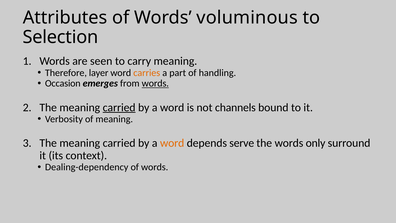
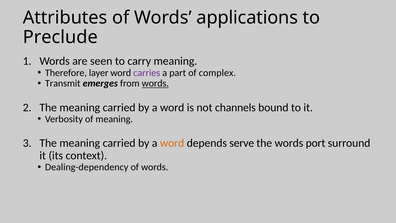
voluminous: voluminous -> applications
Selection: Selection -> Preclude
carries colour: orange -> purple
handling: handling -> complex
Occasion: Occasion -> Transmit
carried at (119, 107) underline: present -> none
only: only -> port
